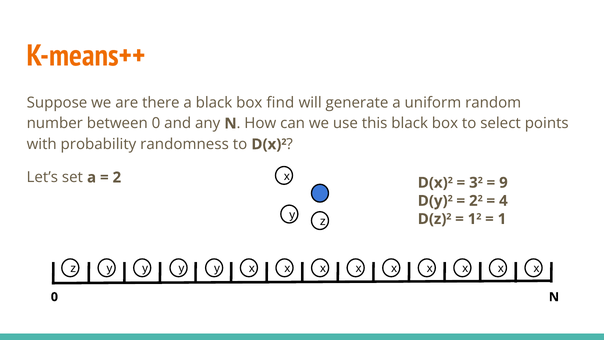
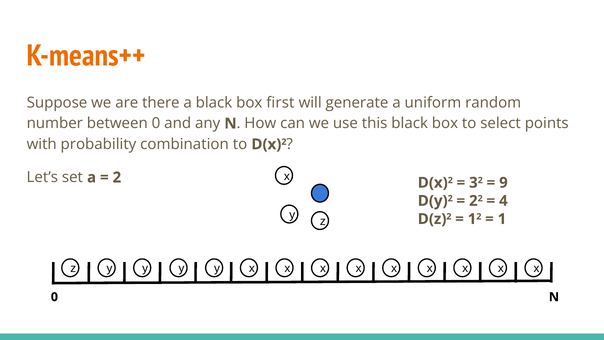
find: find -> first
randomness: randomness -> combination
